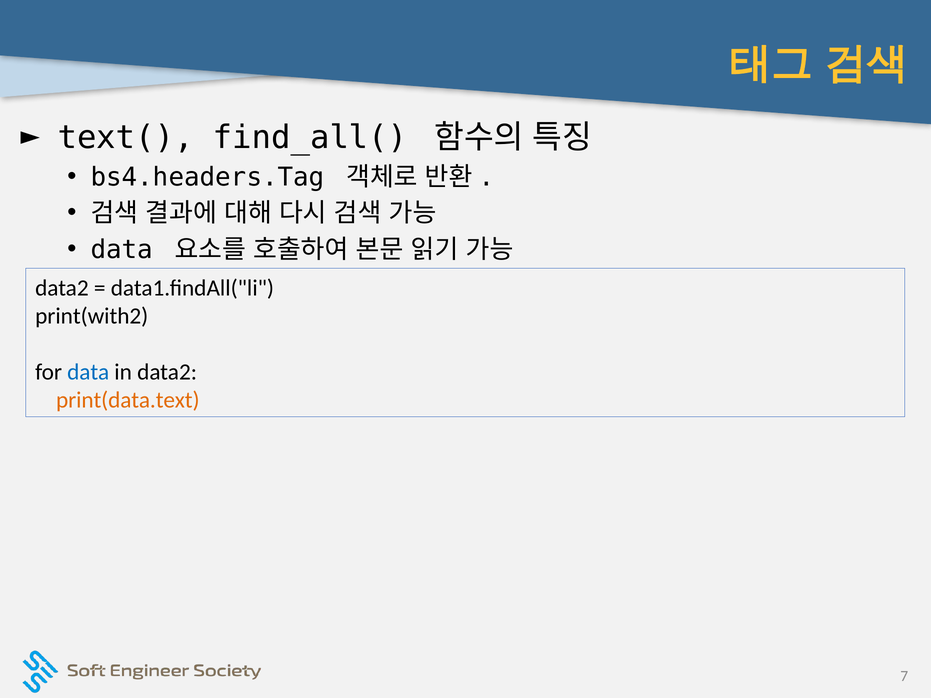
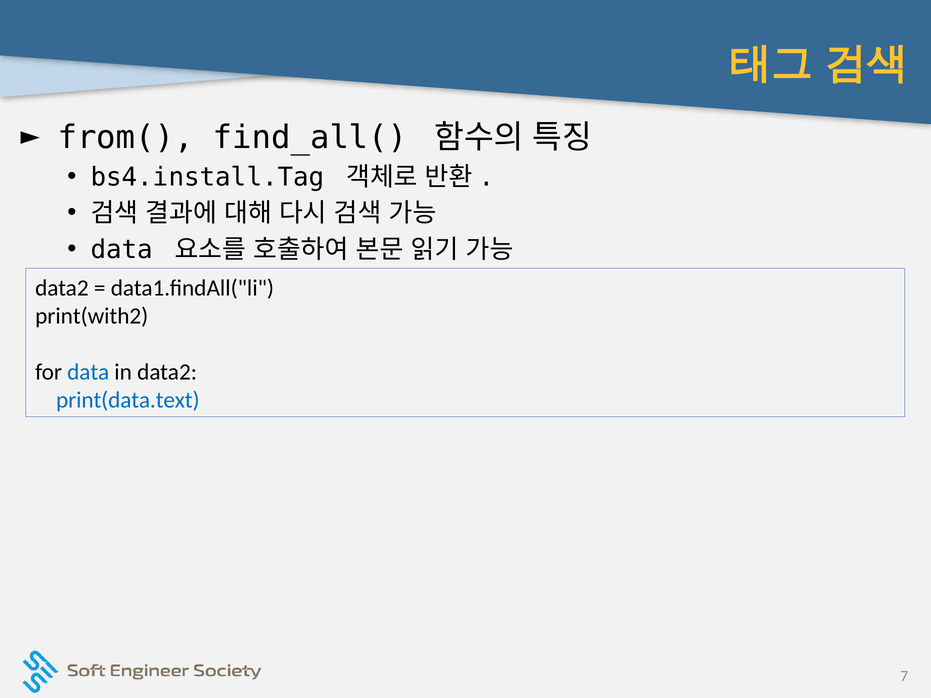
text(: text( -> from(
bs4.headers.Tag: bs4.headers.Tag -> bs4.install.Tag
print(data.text colour: orange -> blue
